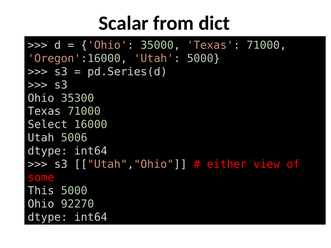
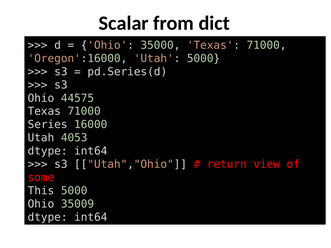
35300: 35300 -> 44575
Select: Select -> Series
5006: 5006 -> 4053
either: either -> return
92270: 92270 -> 35009
